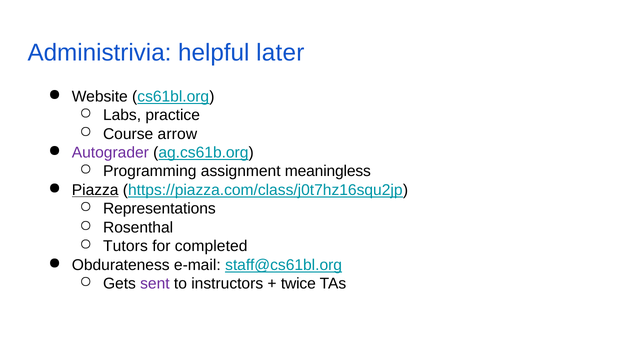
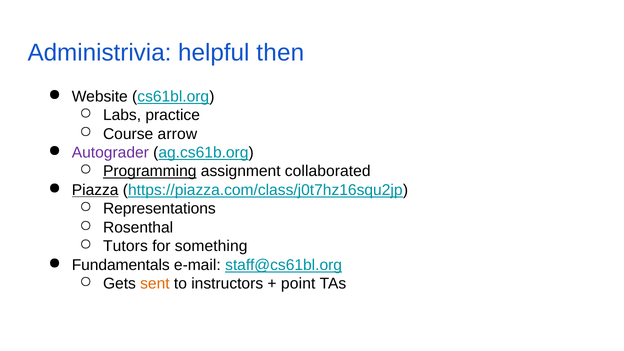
later: later -> then
Programming underline: none -> present
meaningless: meaningless -> collaborated
completed: completed -> something
Obdurateness: Obdurateness -> Fundamentals
sent colour: purple -> orange
twice: twice -> point
